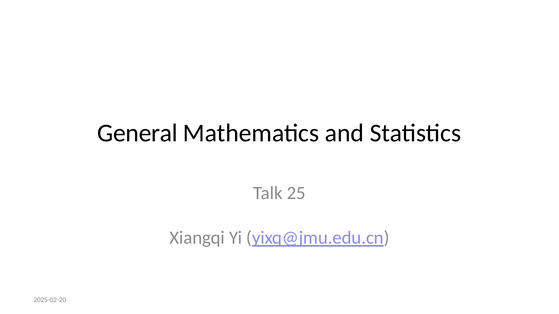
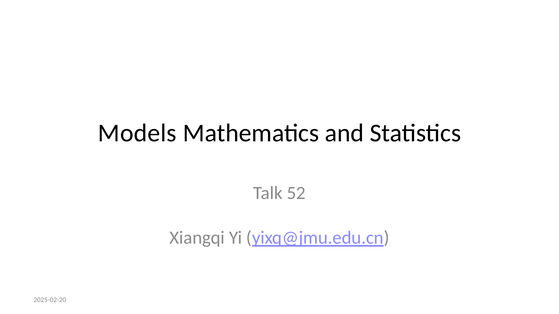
General: General -> Models
25: 25 -> 52
